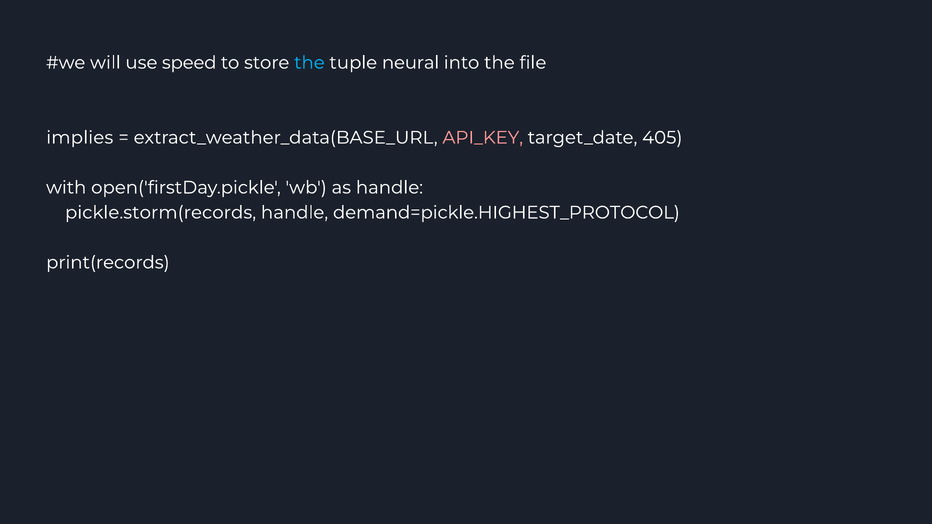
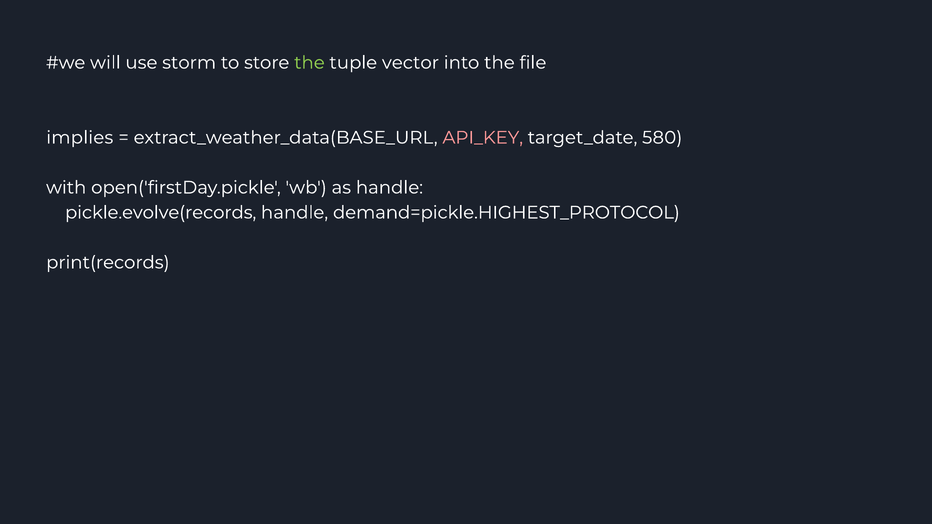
speed: speed -> storm
the at (309, 63) colour: light blue -> light green
neural: neural -> vector
405: 405 -> 580
pickle.storm(records: pickle.storm(records -> pickle.evolve(records
